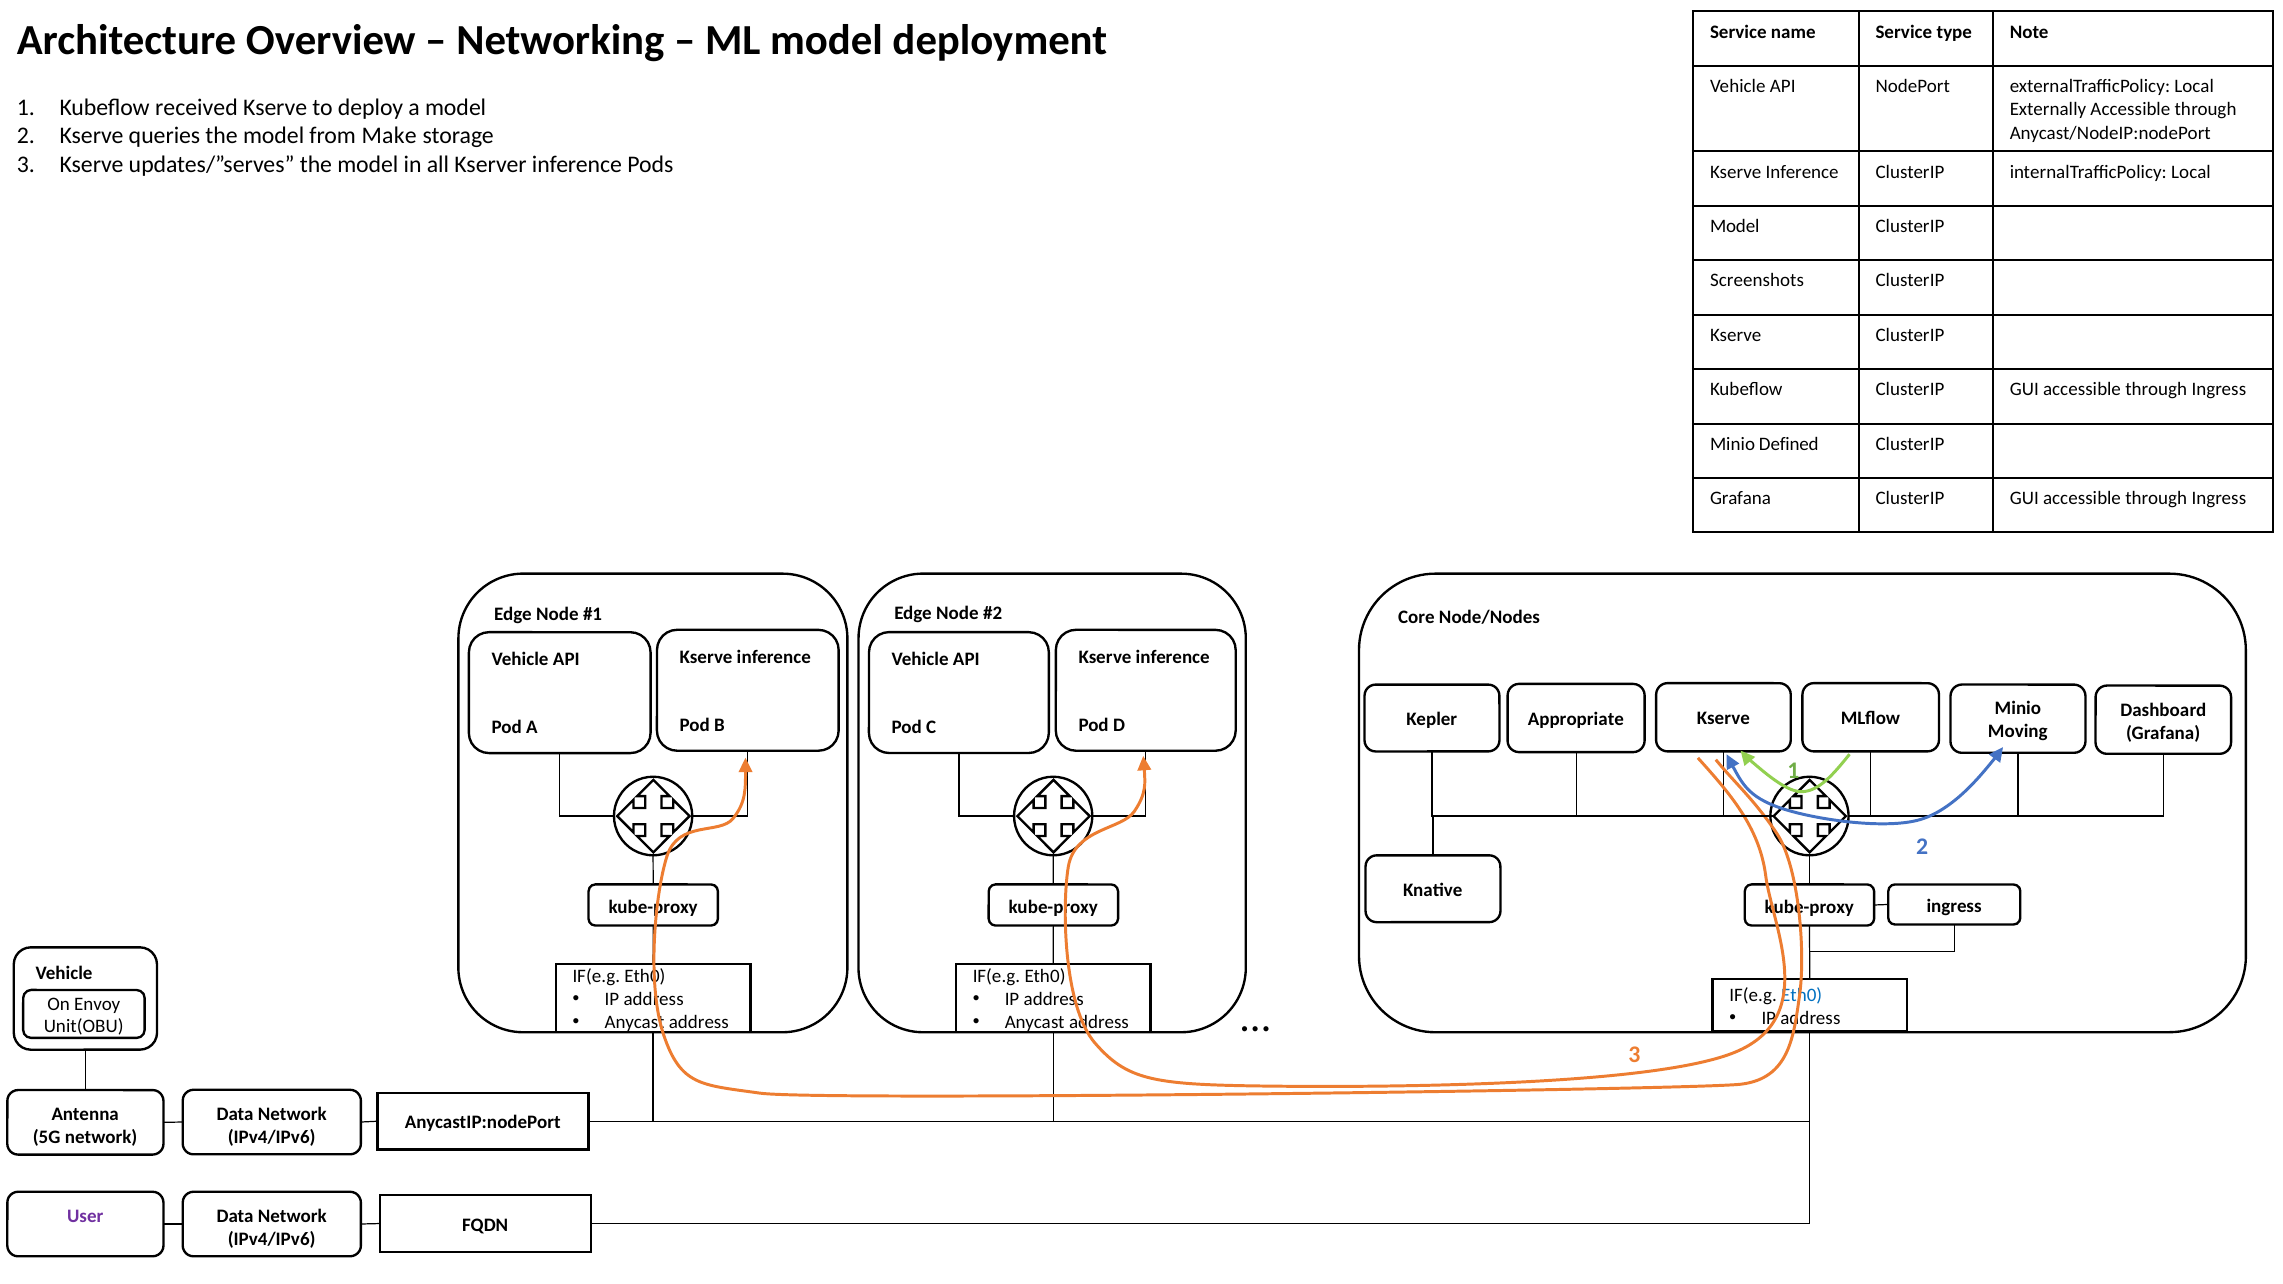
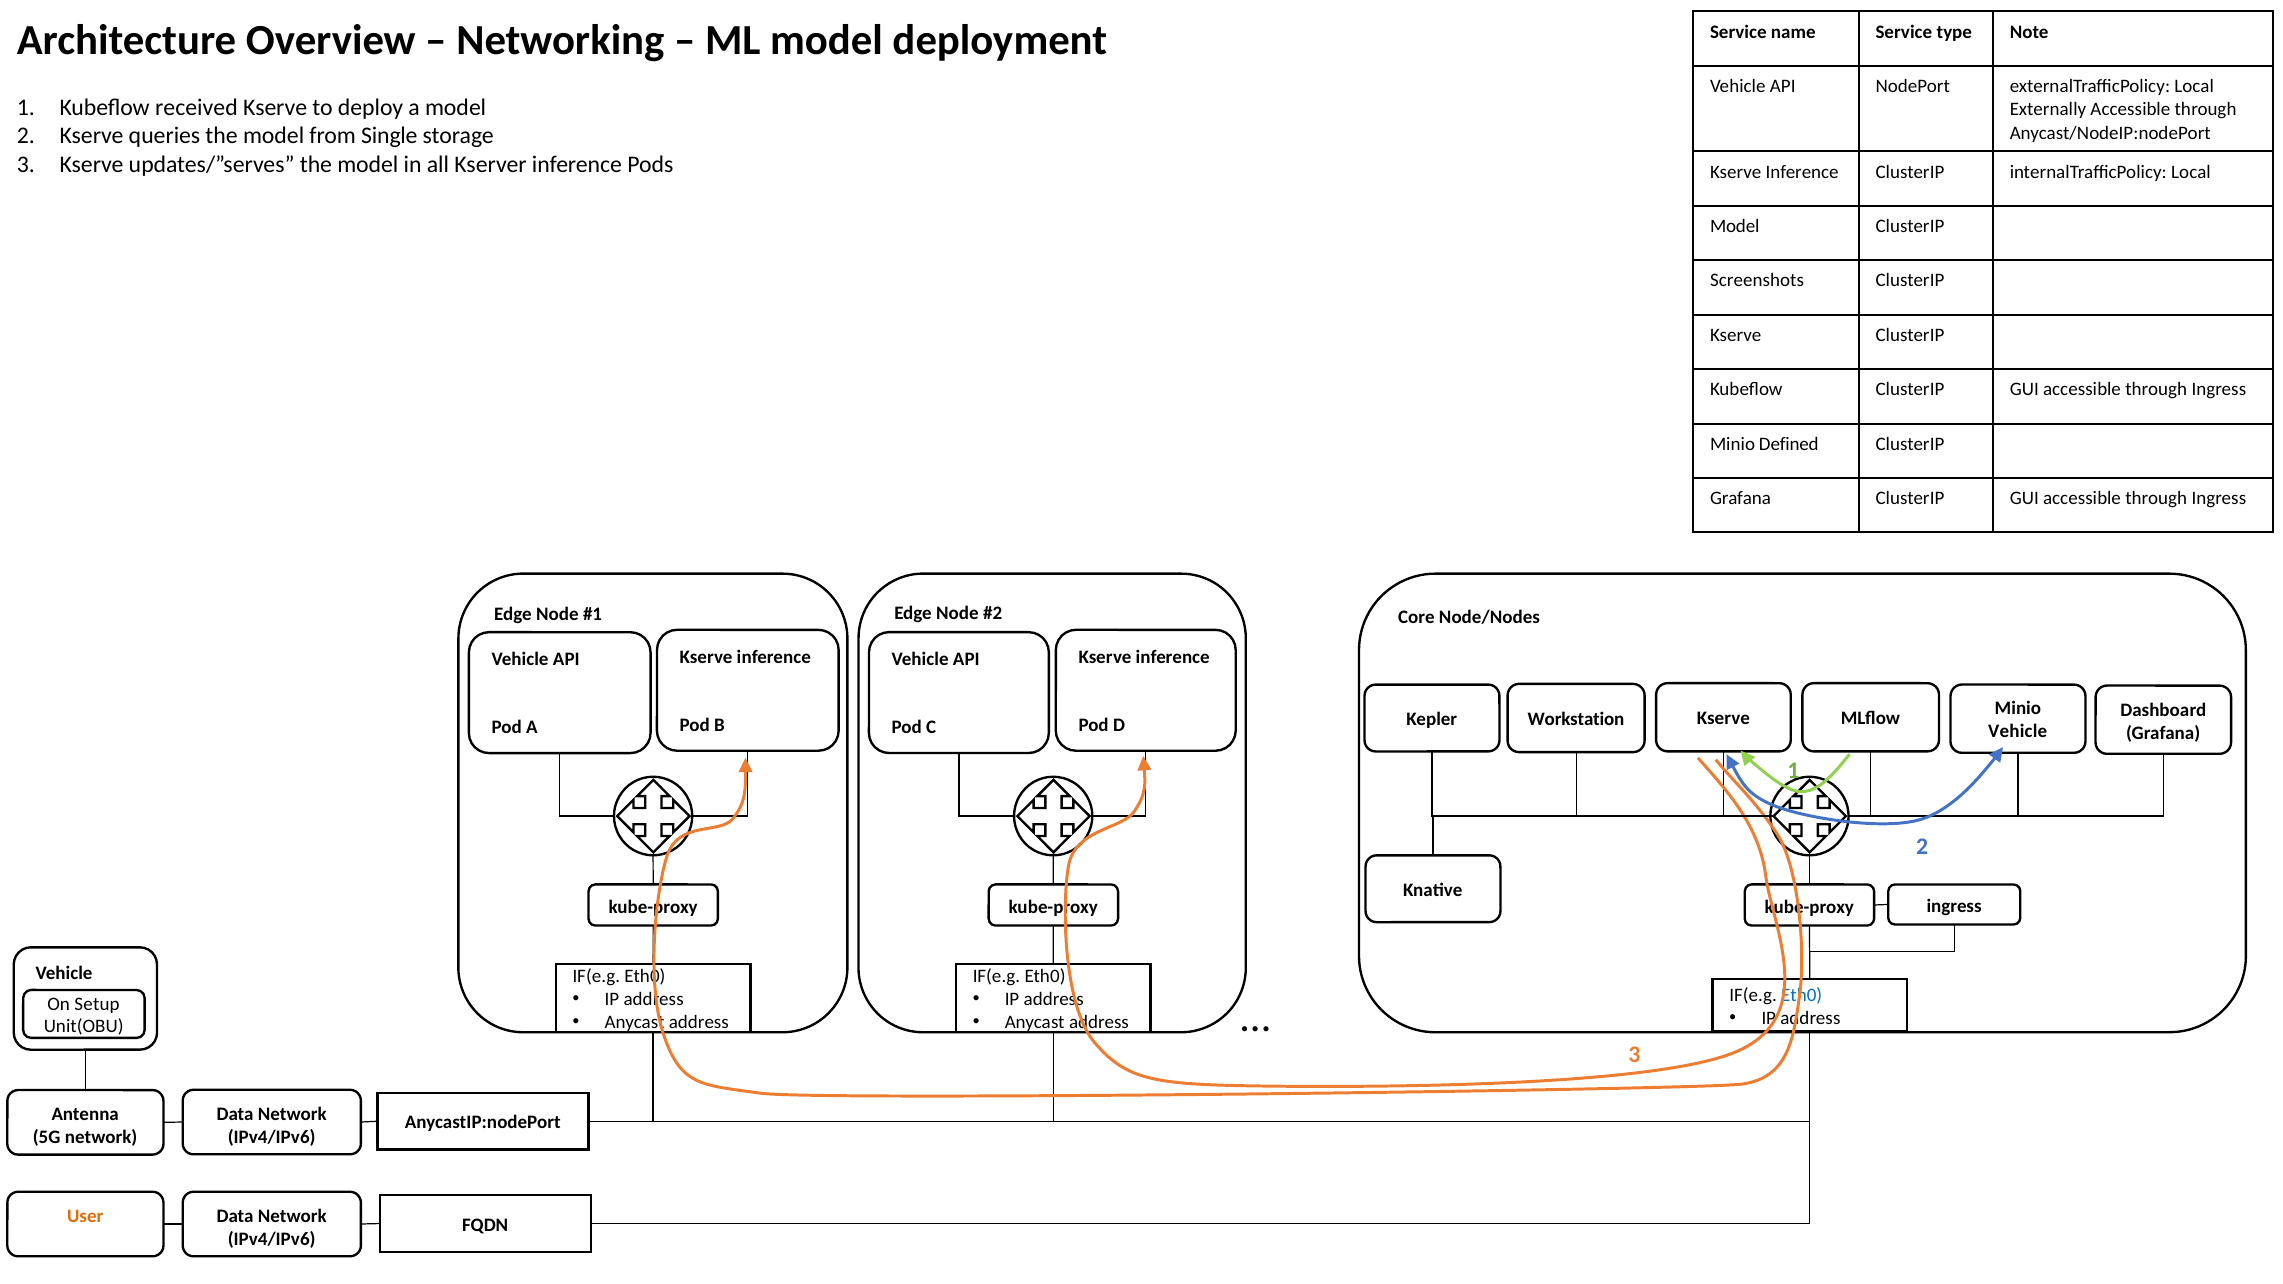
Make: Make -> Single
Appropriate: Appropriate -> Workstation
Moving at (2018, 731): Moving -> Vehicle
Envoy: Envoy -> Setup
User colour: purple -> orange
